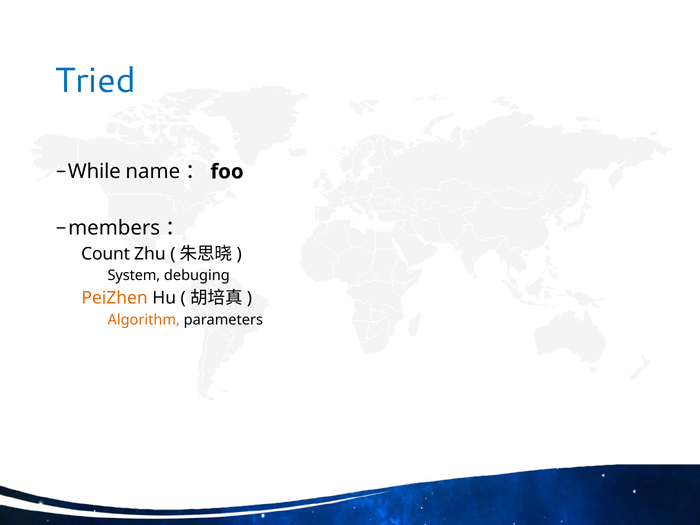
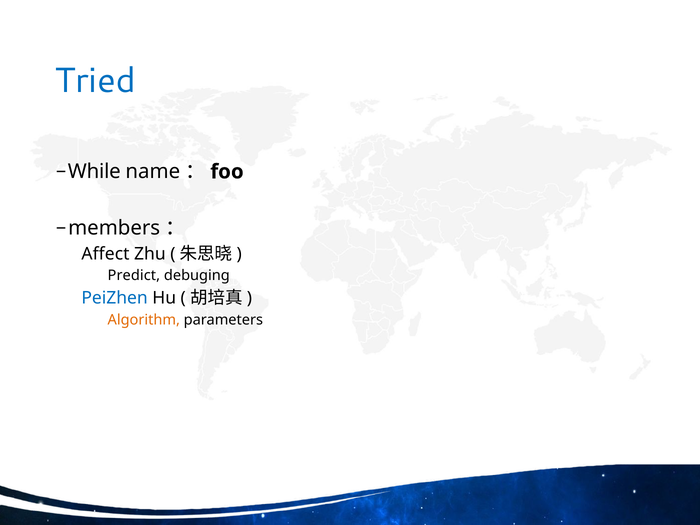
Count: Count -> Affect
System: System -> Predict
PeiZhen colour: orange -> blue
